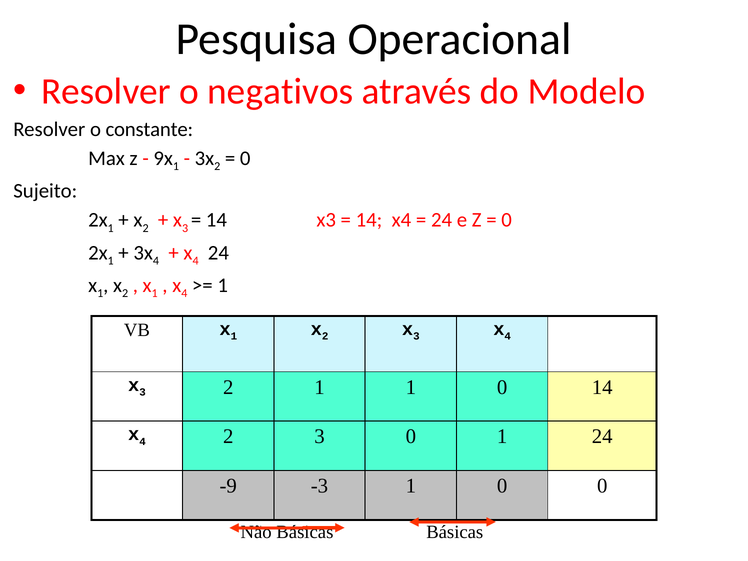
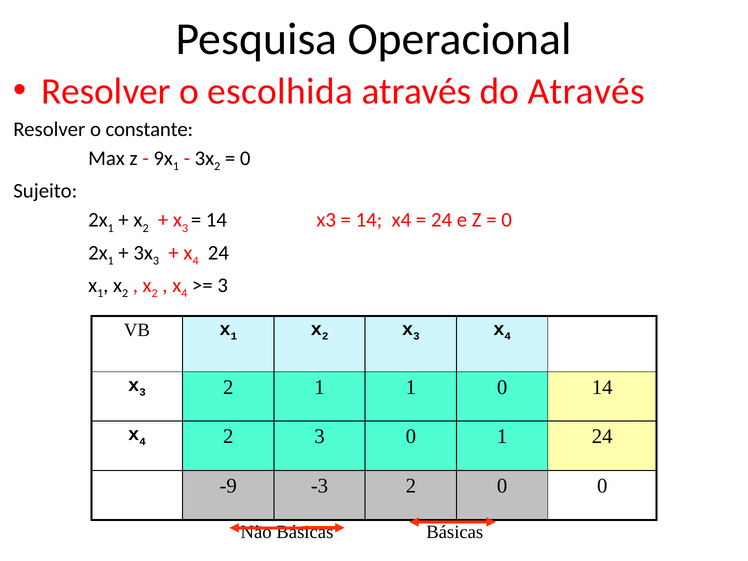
negativos: negativos -> escolhida
do Modelo: Modelo -> Através
4 at (156, 261): 4 -> 3
1 at (155, 293): 1 -> 2
1 at (223, 285): 1 -> 3
-3 1: 1 -> 2
